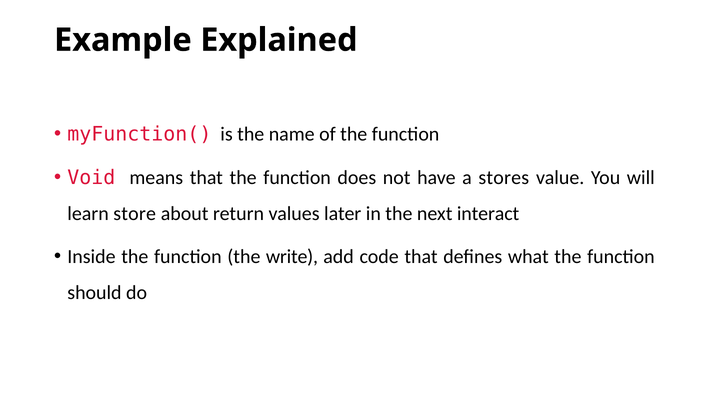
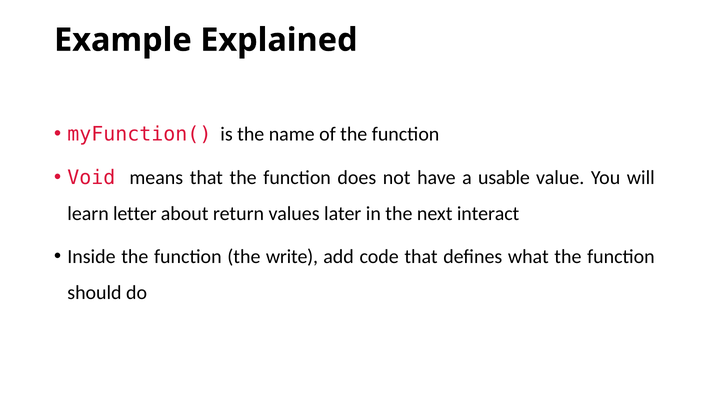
stores: stores -> usable
store: store -> letter
